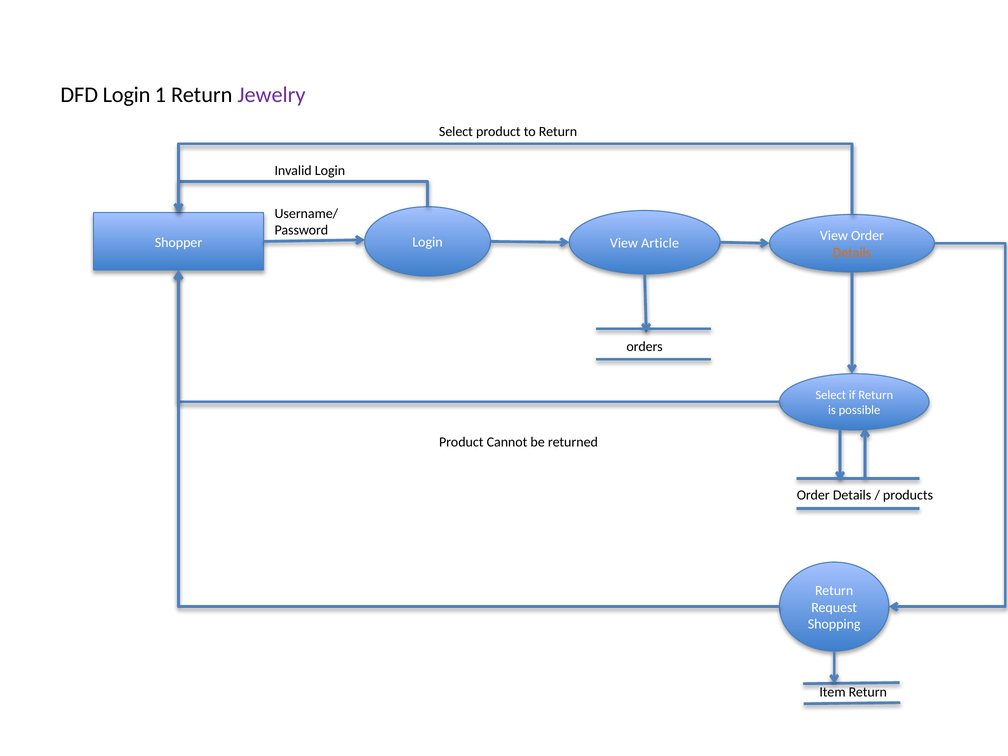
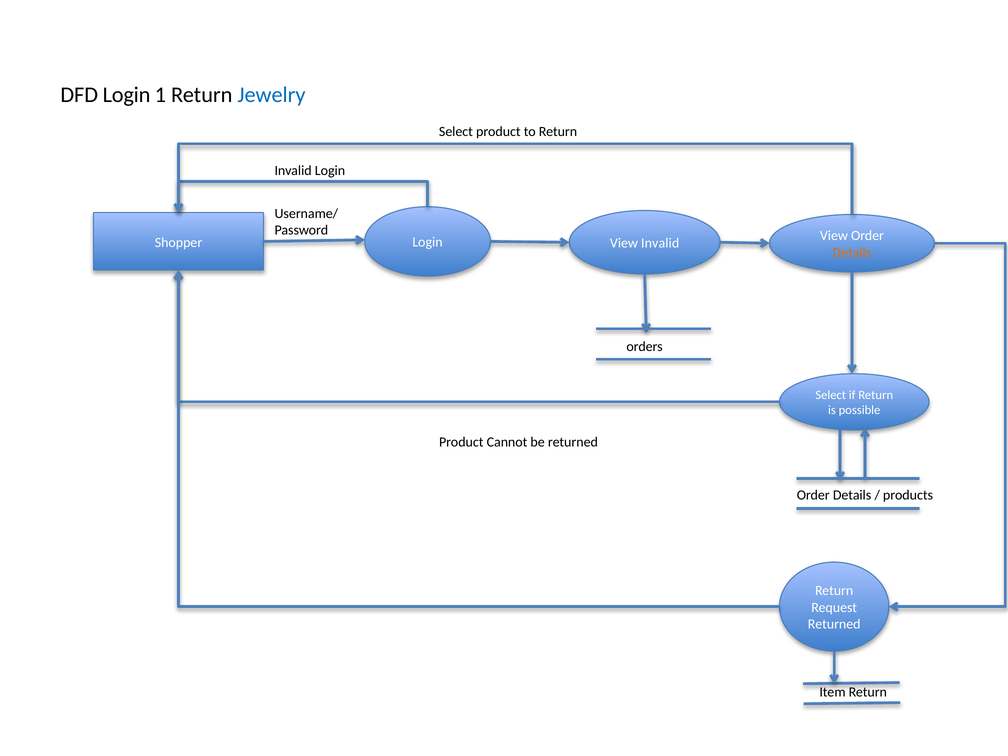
Jewelry colour: purple -> blue
View Article: Article -> Invalid
Shopping at (834, 624): Shopping -> Returned
